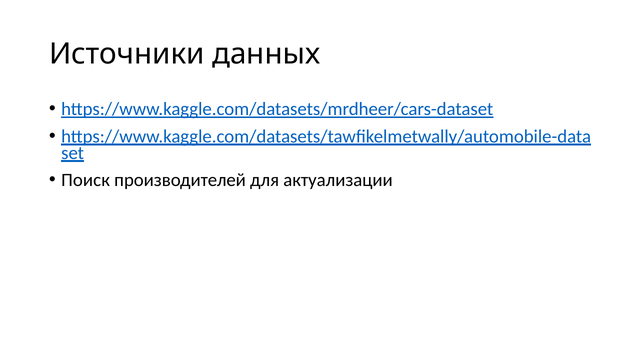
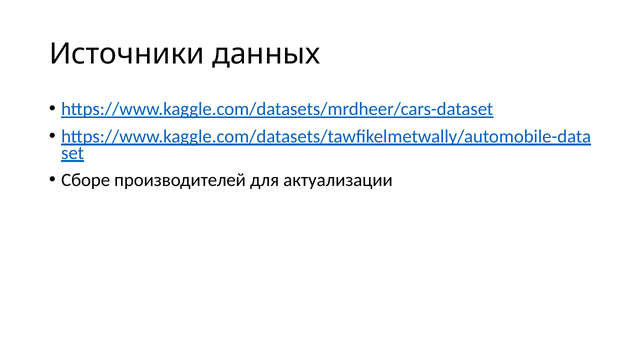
Поиск: Поиск -> Сборе
